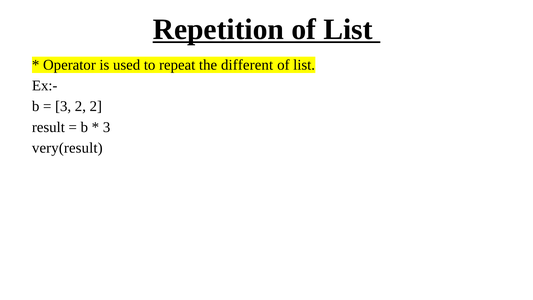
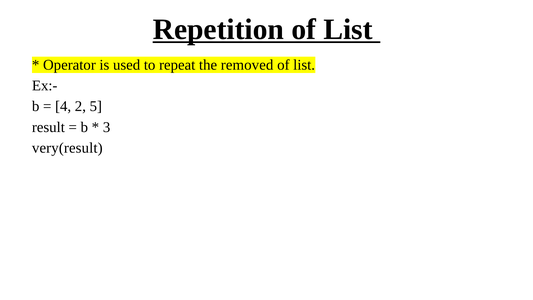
different: different -> removed
3 at (63, 106): 3 -> 4
2 2: 2 -> 5
